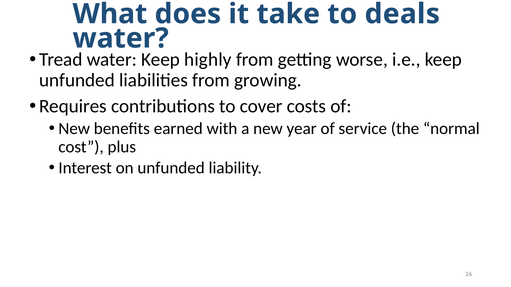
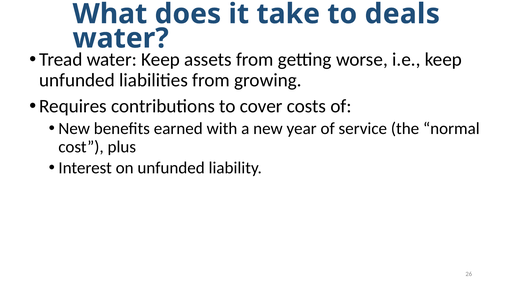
highly: highly -> assets
